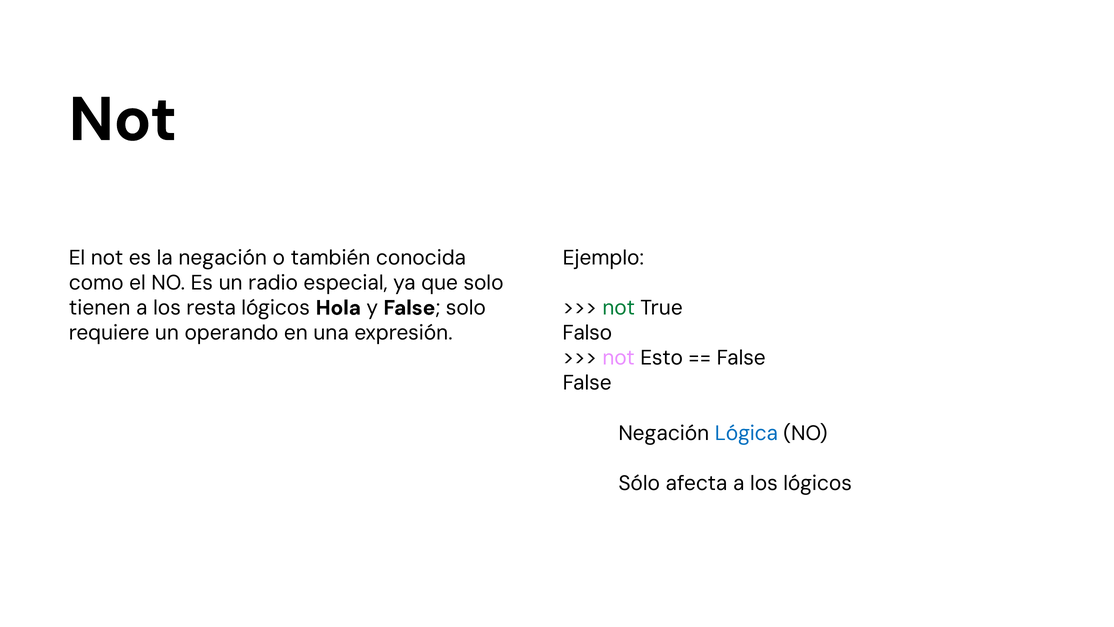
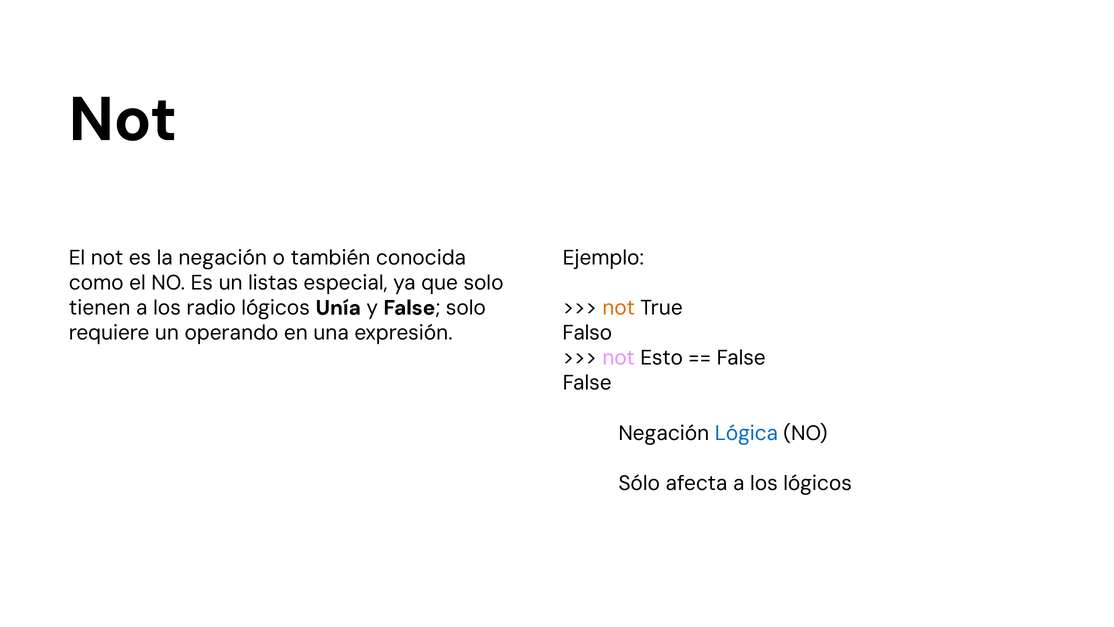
radio: radio -> listas
resta: resta -> radio
Hola: Hola -> Unía
not at (619, 308) colour: green -> orange
